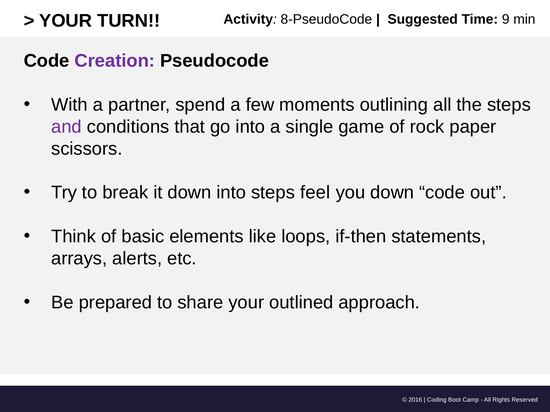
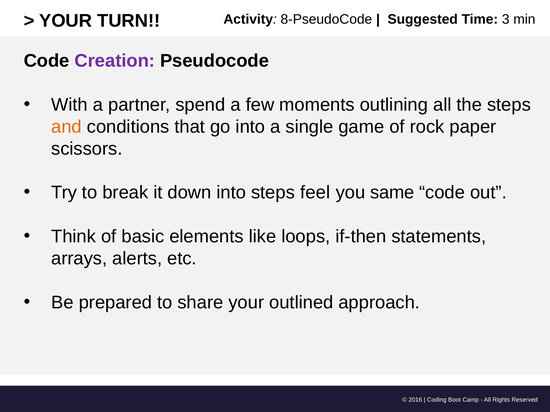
9: 9 -> 3
and colour: purple -> orange
you down: down -> same
